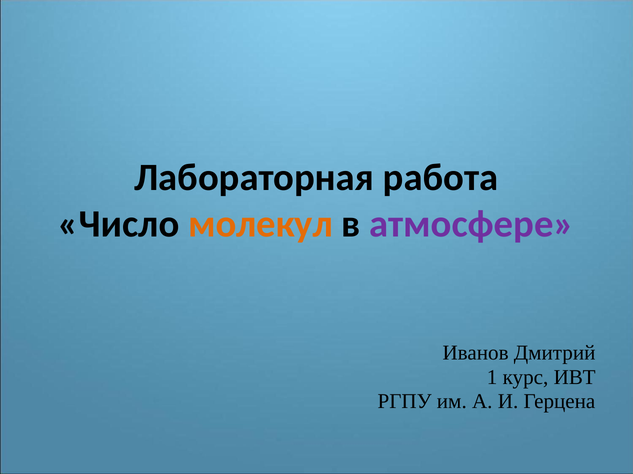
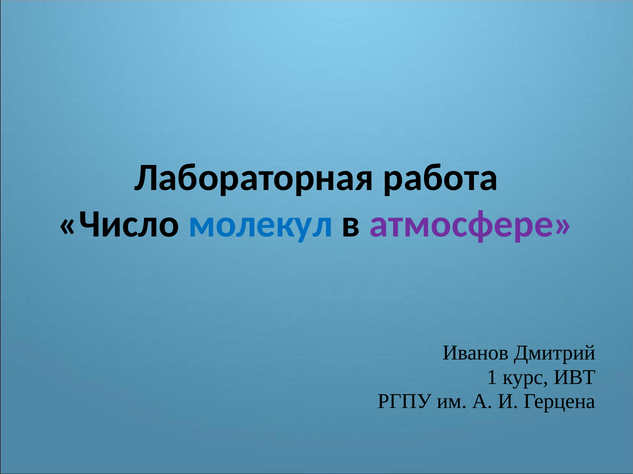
молекул colour: orange -> blue
